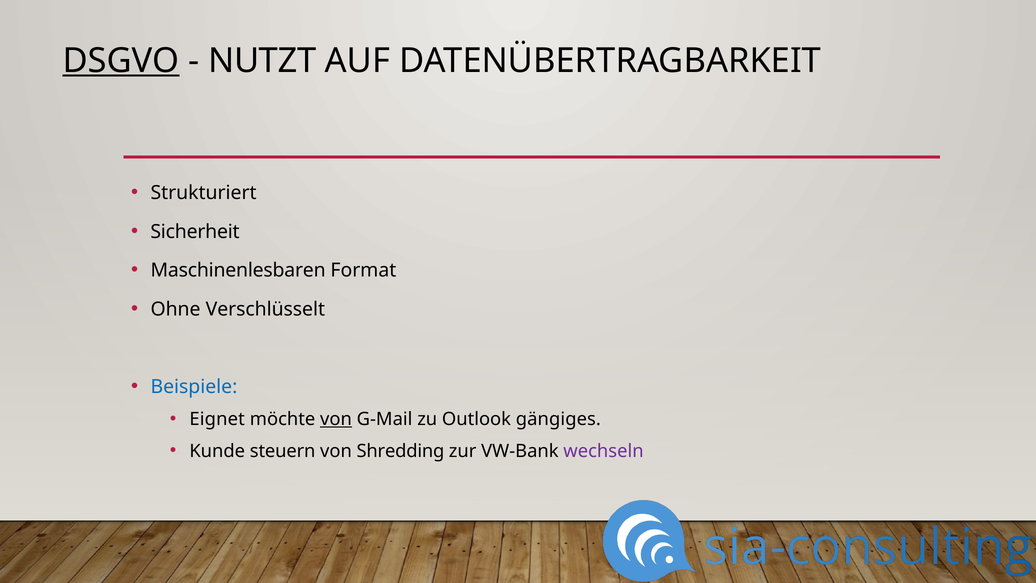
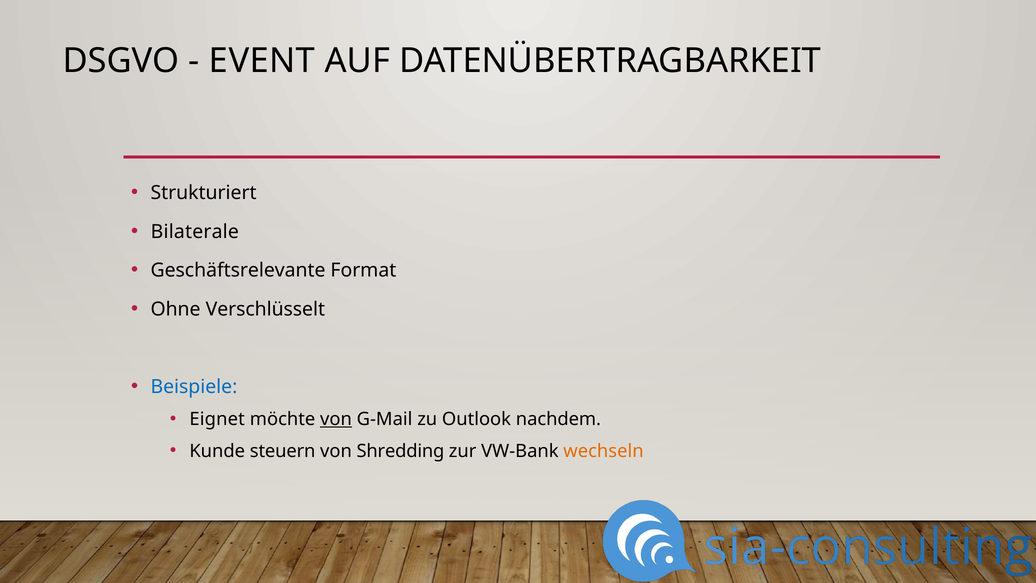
DSGVO underline: present -> none
NUTZT: NUTZT -> EVENT
Sicherheit: Sicherheit -> Bilaterale
Maschinenlesbaren: Maschinenlesbaren -> Geschäftsrelevante
gängiges: gängiges -> nachdem
wechseln colour: purple -> orange
